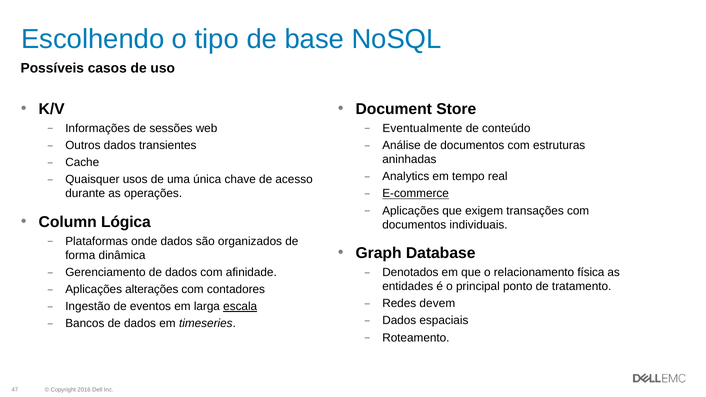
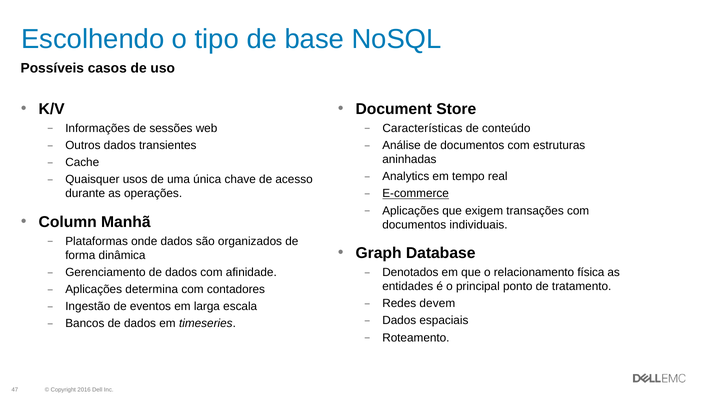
Eventualmente: Eventualmente -> Características
Lógica: Lógica -> Manhã
alterações: alterações -> determina
escala underline: present -> none
